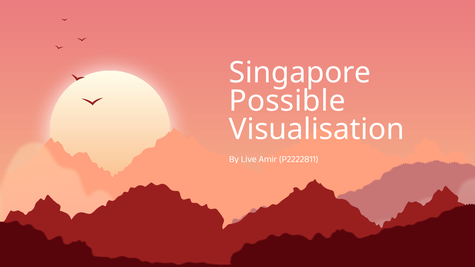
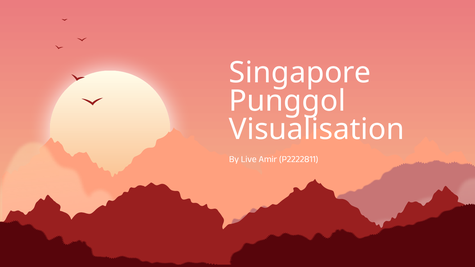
Possible: Possible -> Punggol
